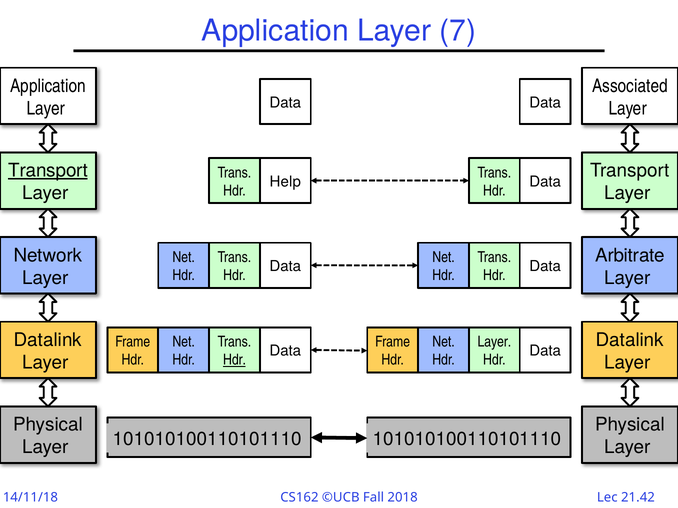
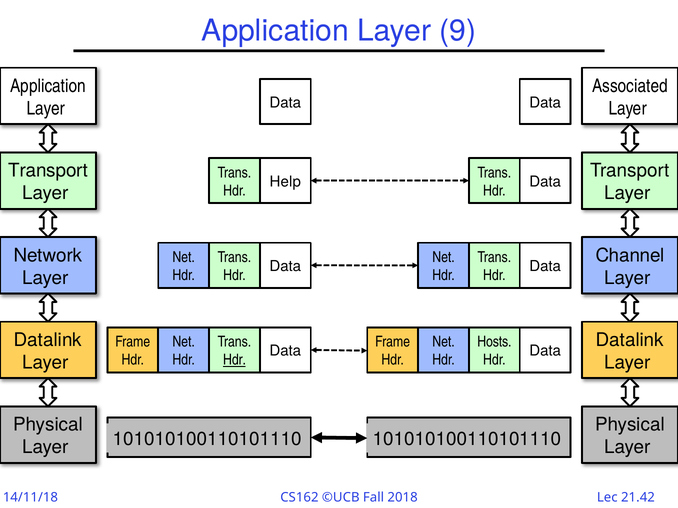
7: 7 -> 9
Transport at (48, 171) underline: present -> none
Arbitrate: Arbitrate -> Channel
Layer at (494, 342): Layer -> Hosts
